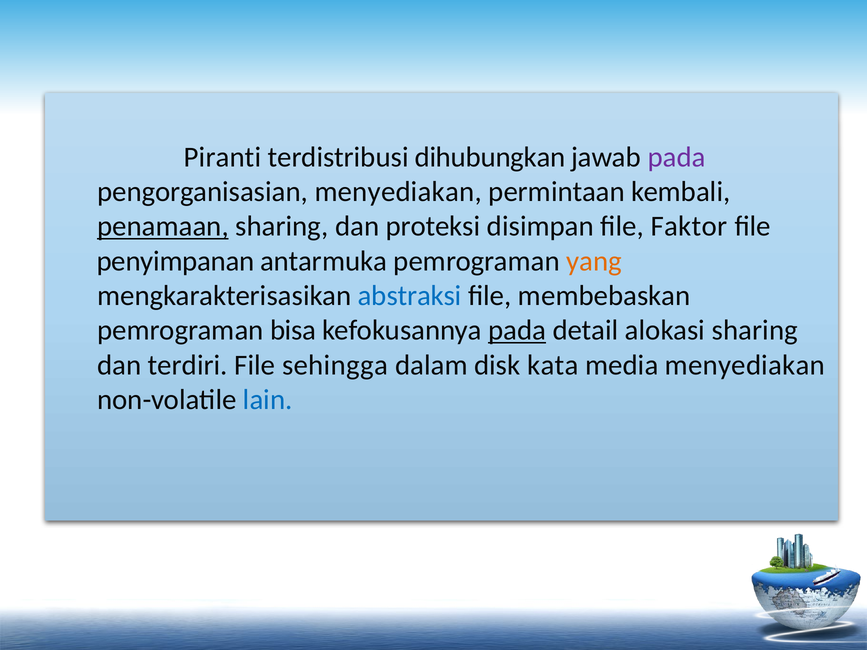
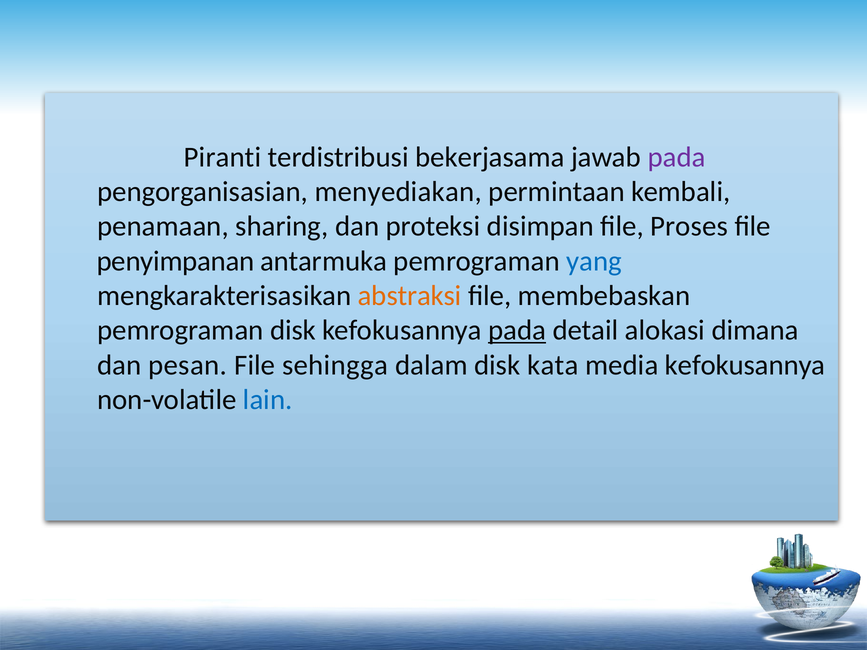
dihubungkan: dihubungkan -> bekerjasama
penamaan underline: present -> none
Faktor: Faktor -> Proses
yang colour: orange -> blue
abstraksi colour: blue -> orange
pemrograman bisa: bisa -> disk
alokasi sharing: sharing -> dimana
terdiri: terdiri -> pesan
media menyediakan: menyediakan -> kefokusannya
